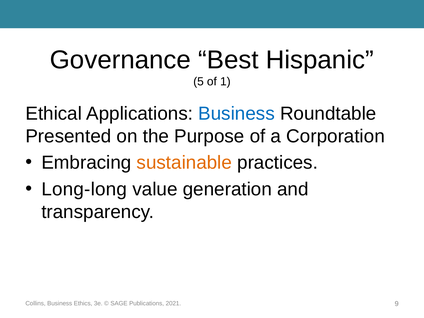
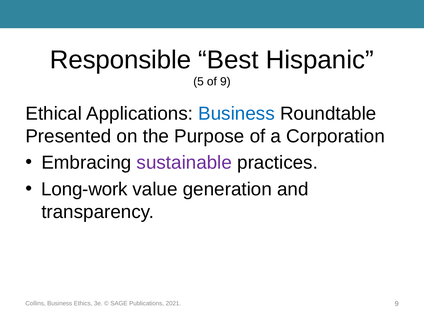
Governance: Governance -> Responsible
of 1: 1 -> 9
sustainable colour: orange -> purple
Long-long: Long-long -> Long-work
